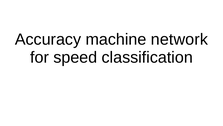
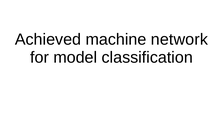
Accuracy: Accuracy -> Achieved
speed: speed -> model
